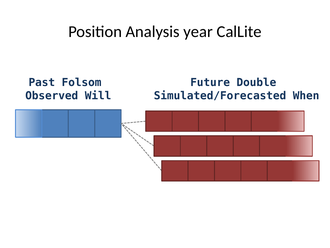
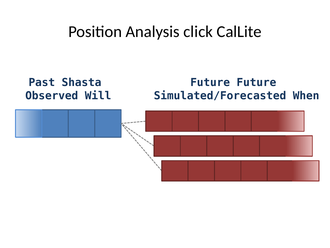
year: year -> click
Folsom: Folsom -> Shasta
Future Double: Double -> Future
